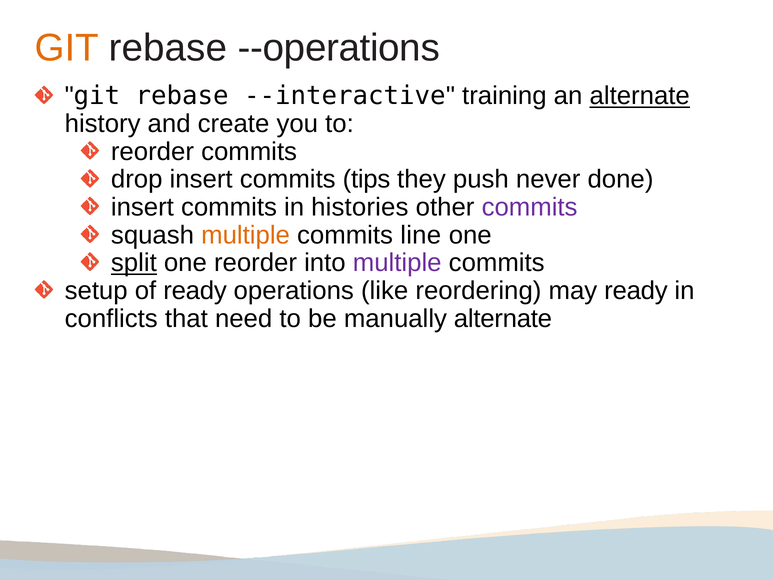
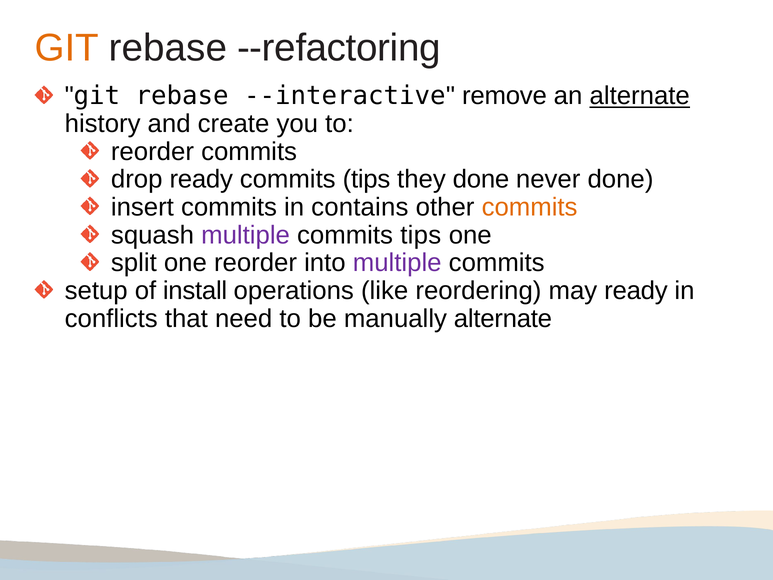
--operations: --operations -> --refactoring
training: training -> remove
drop insert: insert -> ready
they push: push -> done
histories: histories -> contains
commits at (530, 207) colour: purple -> orange
multiple at (246, 235) colour: orange -> purple
line at (421, 235): line -> tips
split underline: present -> none
of ready: ready -> install
